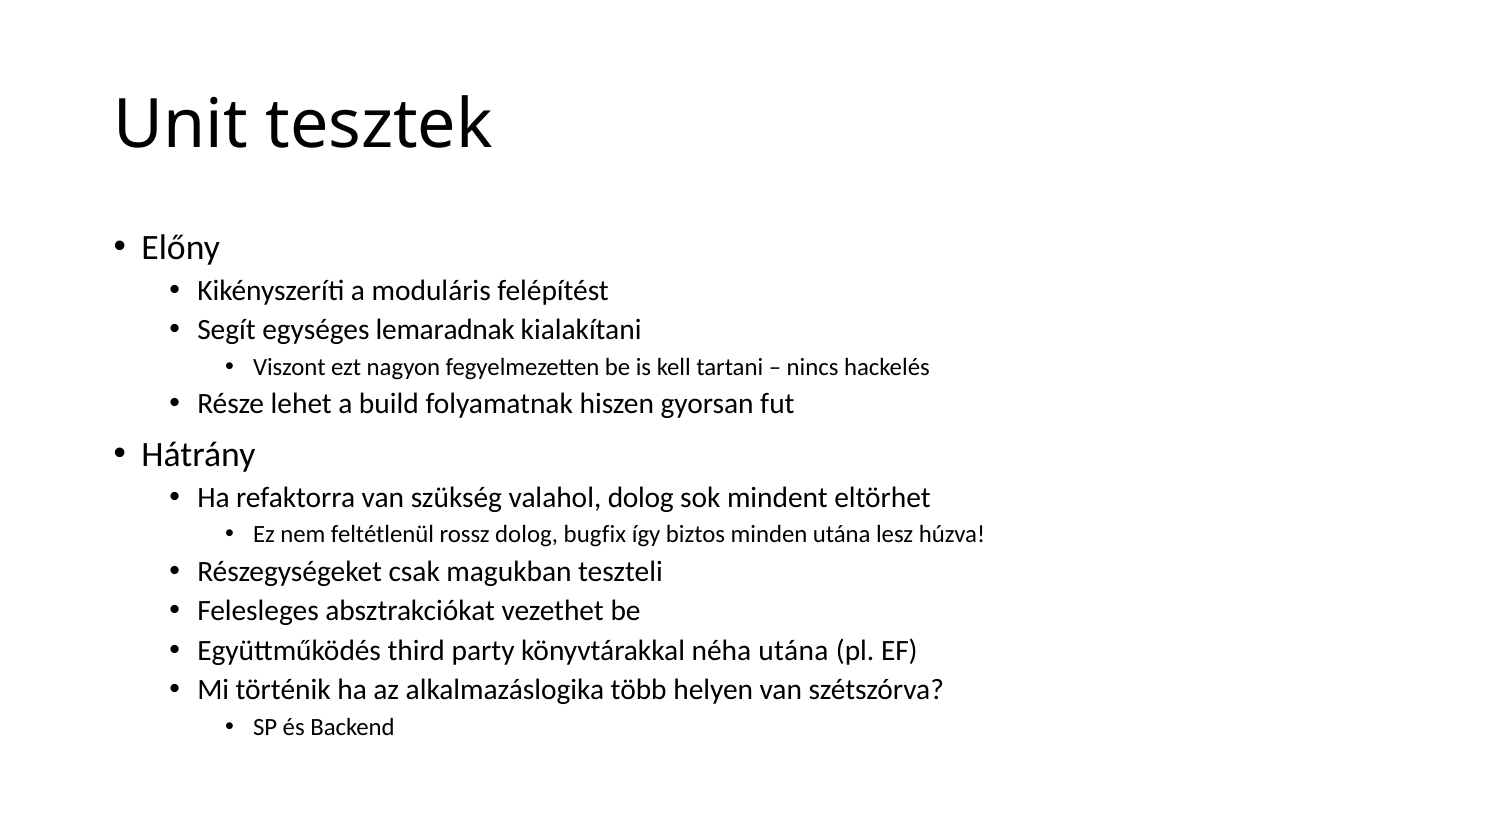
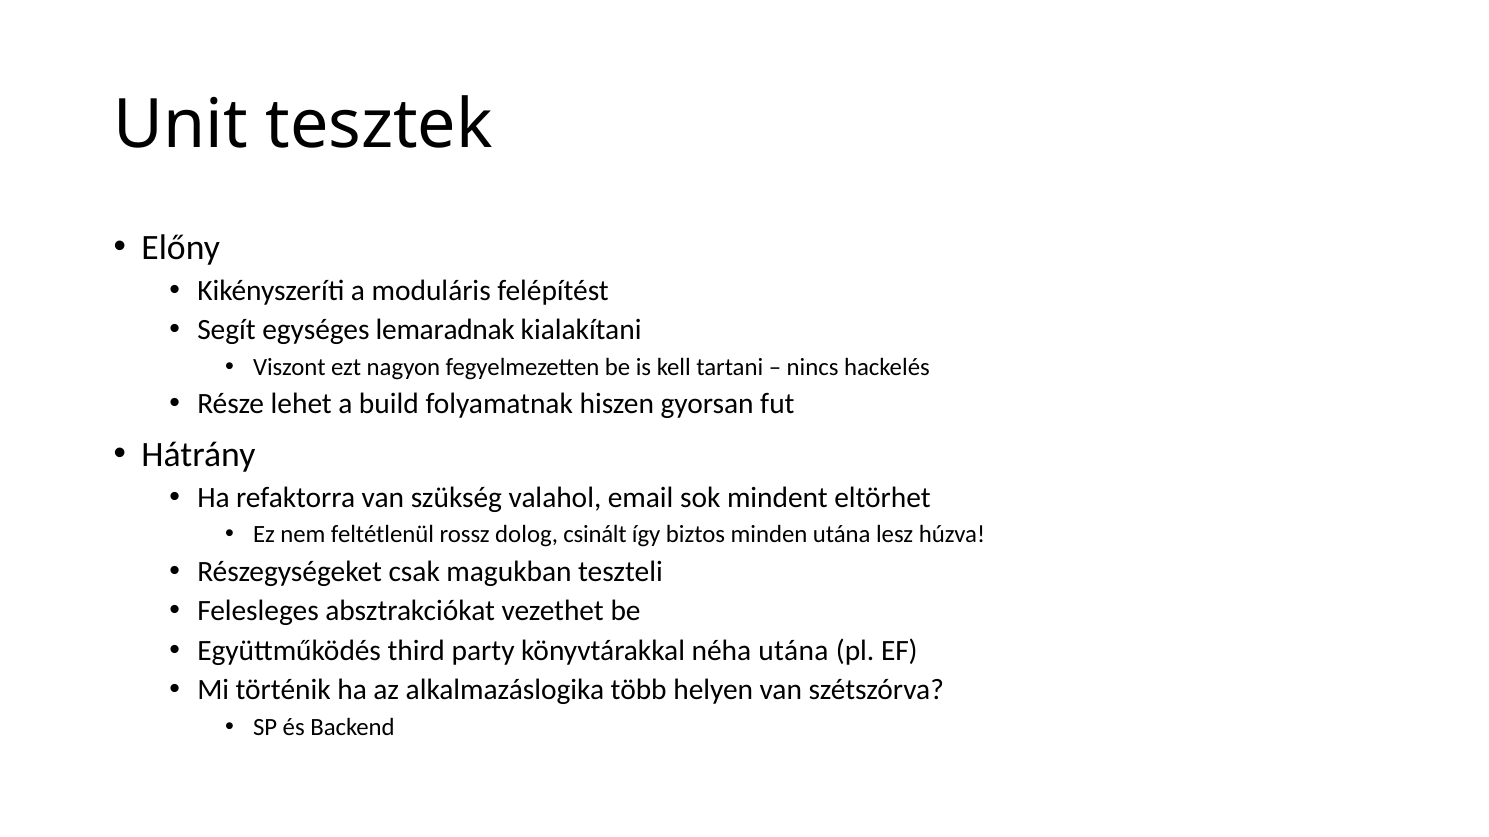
valahol dolog: dolog -> email
bugfix: bugfix -> csinált
